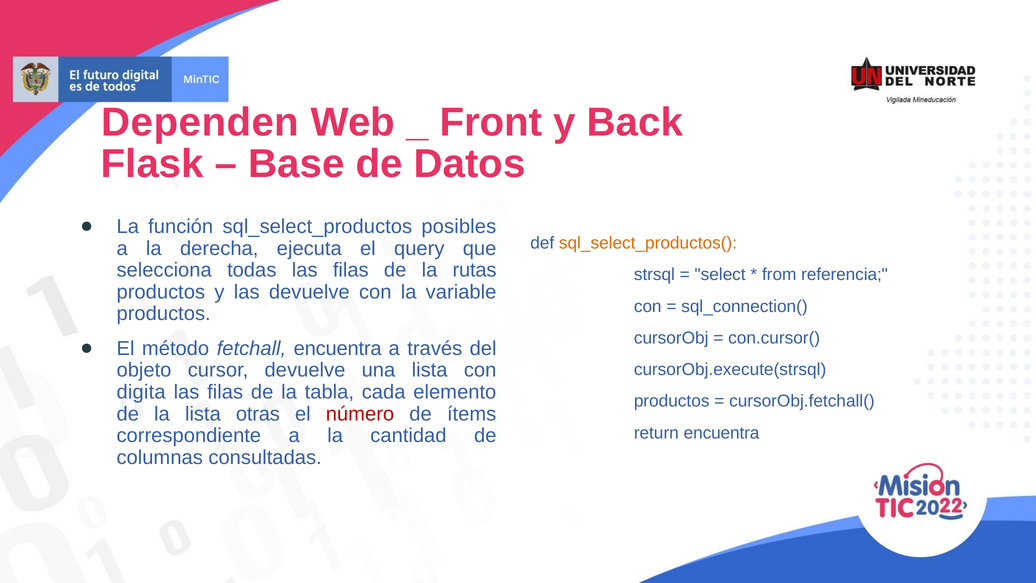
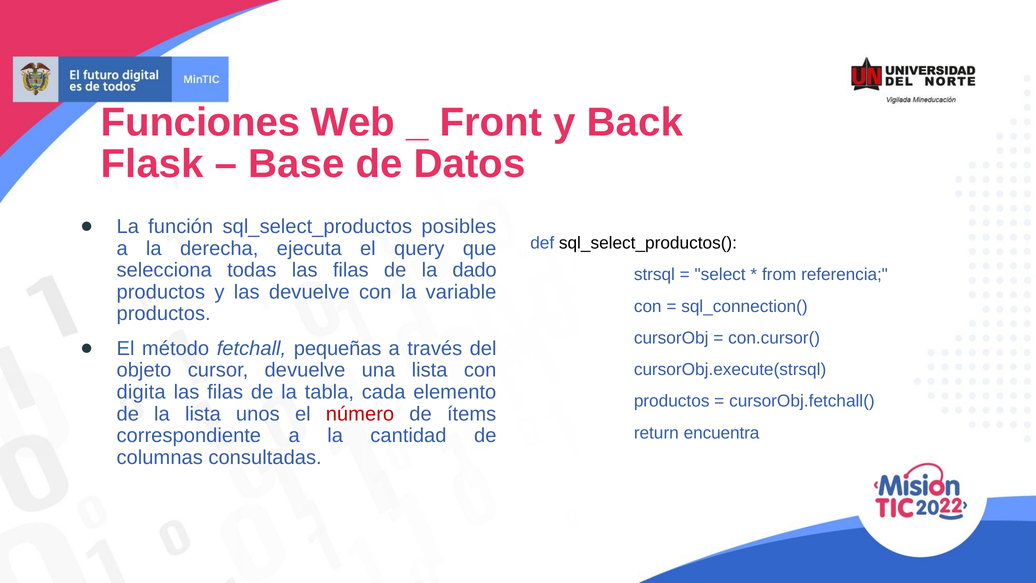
Dependen: Dependen -> Funciones
sql_select_productos( colour: orange -> black
rutas: rutas -> dado
fetchall encuentra: encuentra -> pequeñas
otras: otras -> unos
